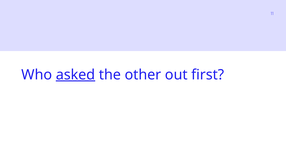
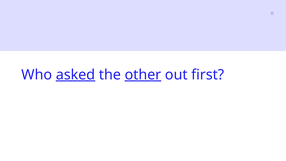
other underline: none -> present
